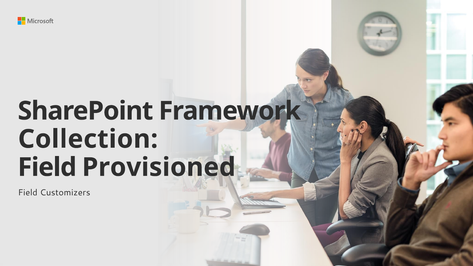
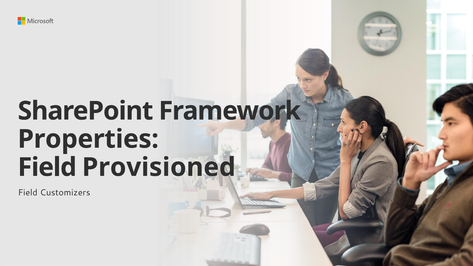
Collection: Collection -> Properties
